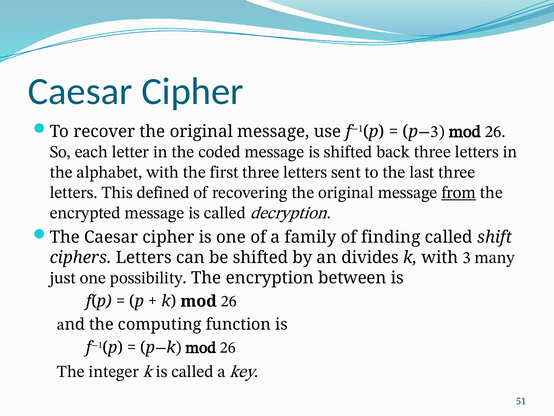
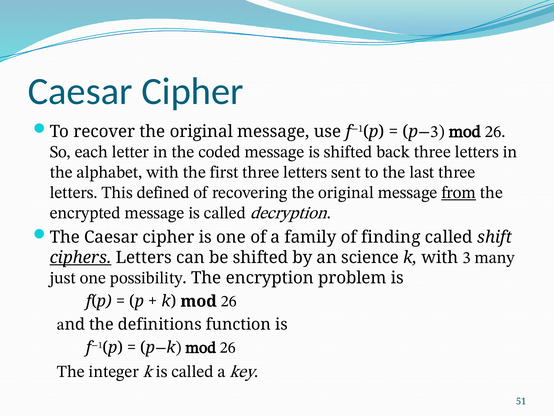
ciphers underline: none -> present
divides: divides -> science
between: between -> problem
computing: computing -> definitions
